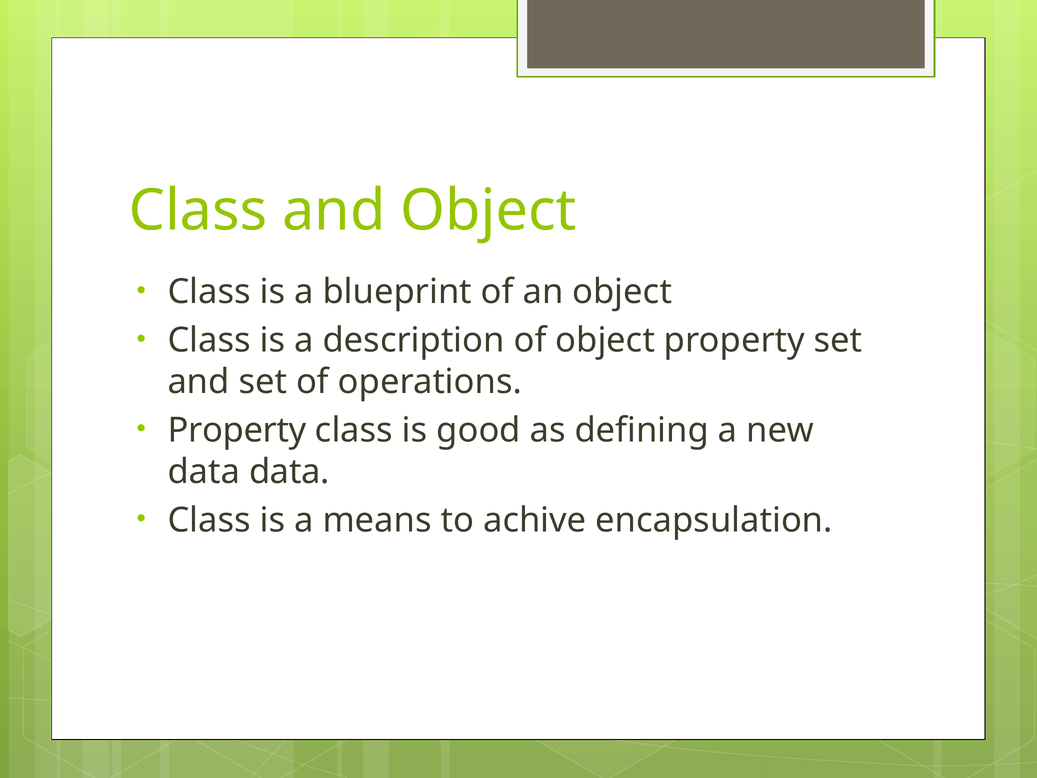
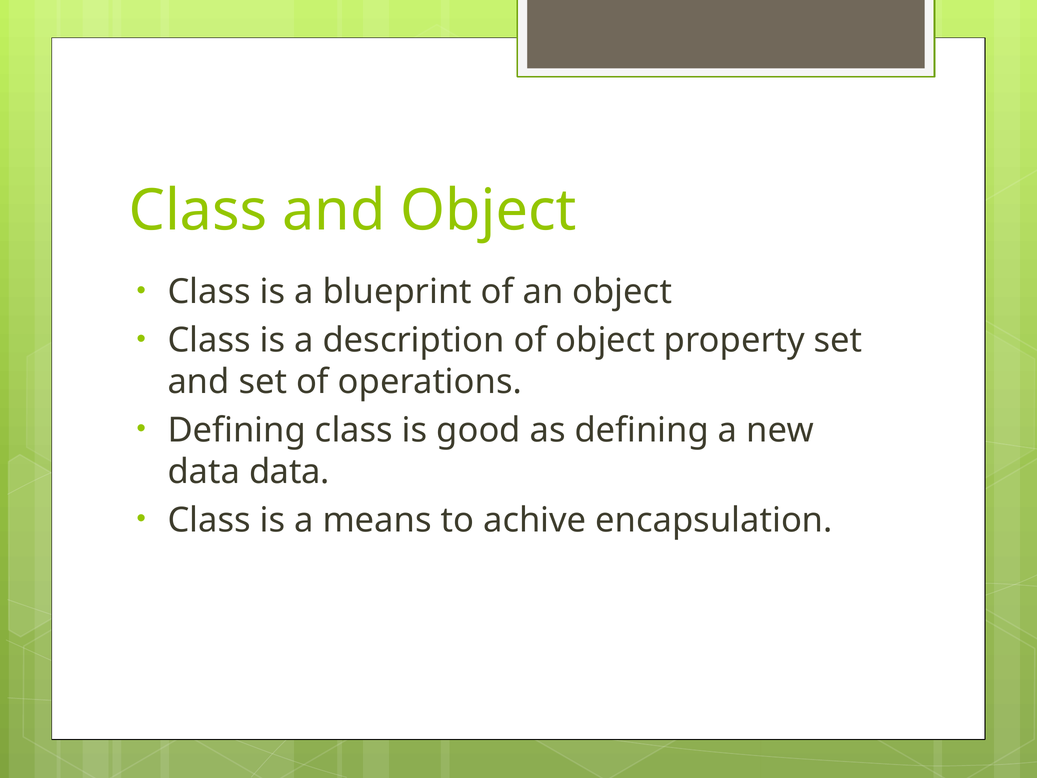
Property at (237, 430): Property -> Defining
